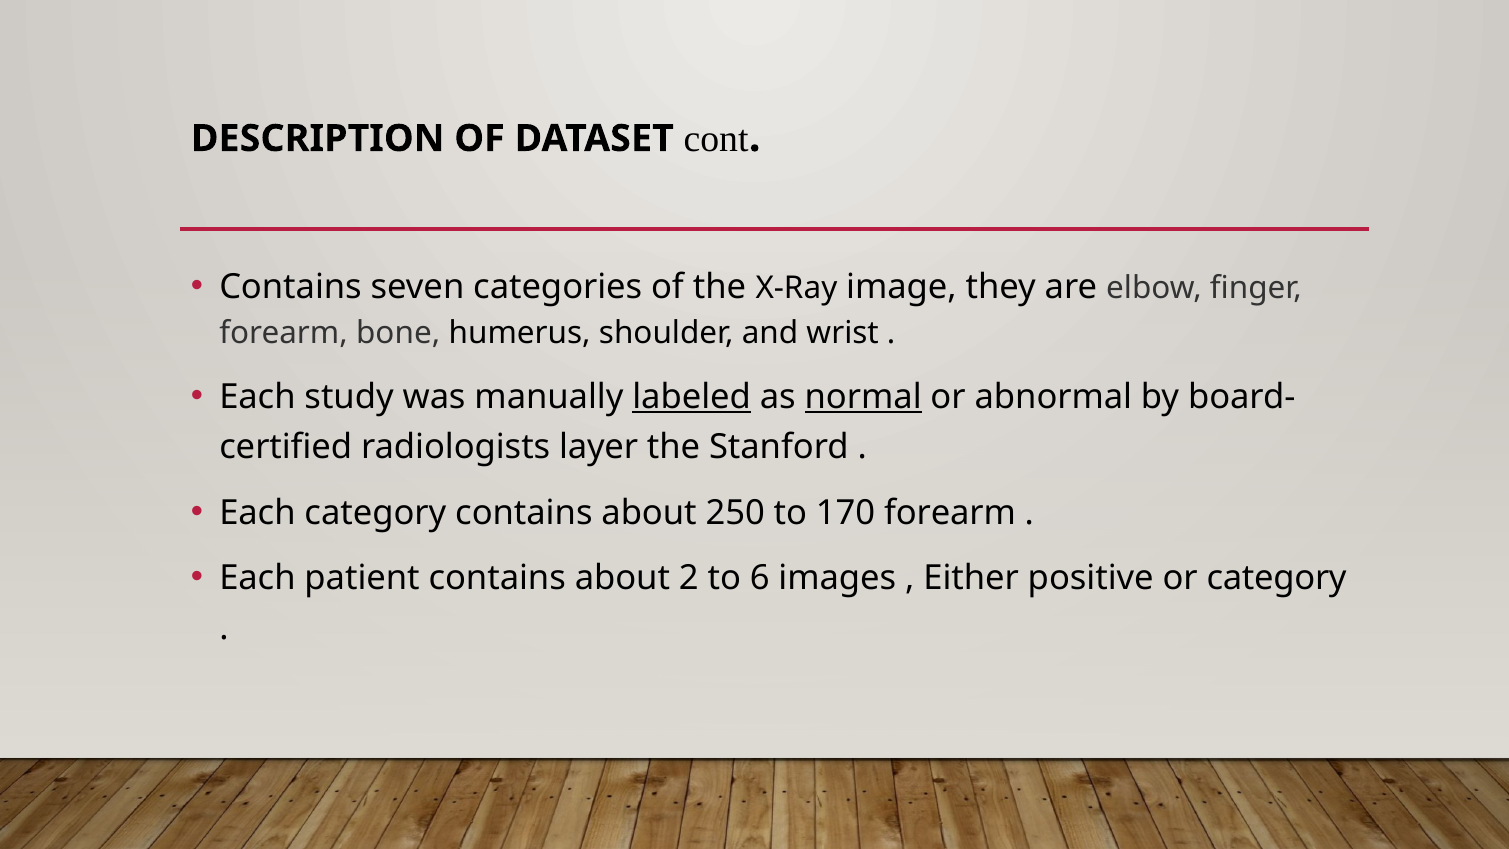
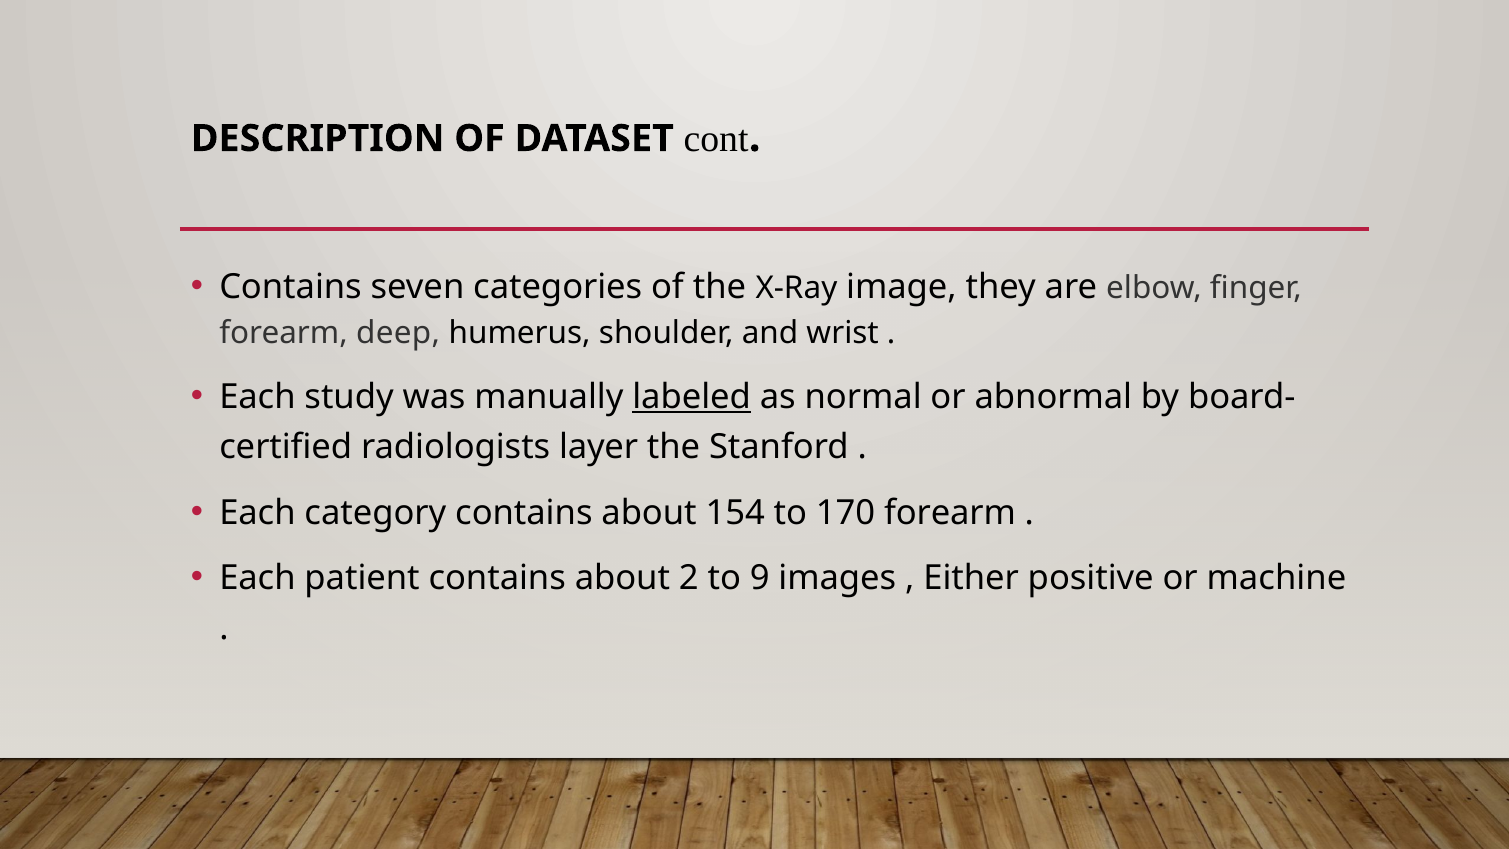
bone: bone -> deep
normal underline: present -> none
250: 250 -> 154
6: 6 -> 9
or category: category -> machine
